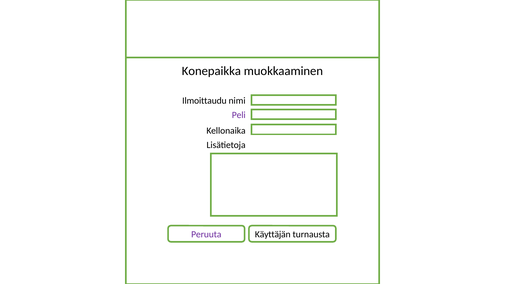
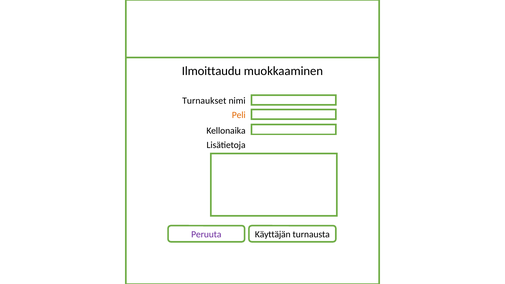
Konepaikka: Konepaikka -> Ilmoittaudu
Ilmoittaudu: Ilmoittaudu -> Turnaukset
Peli colour: purple -> orange
